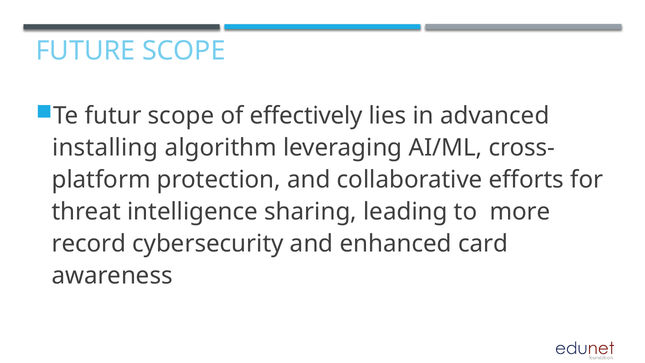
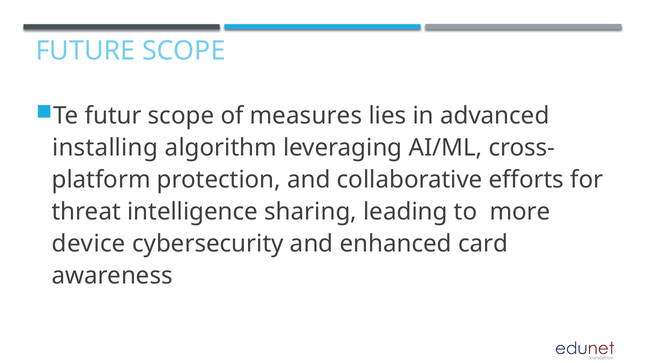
effectively: effectively -> measures
record: record -> device
